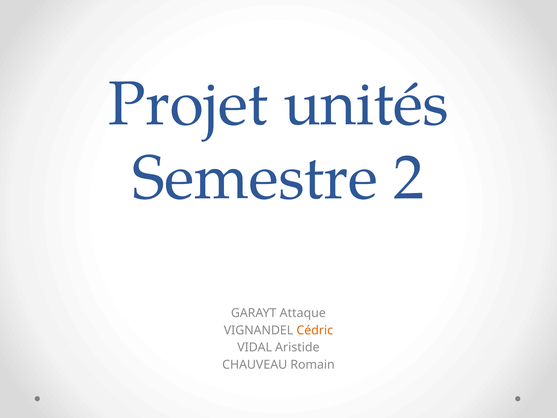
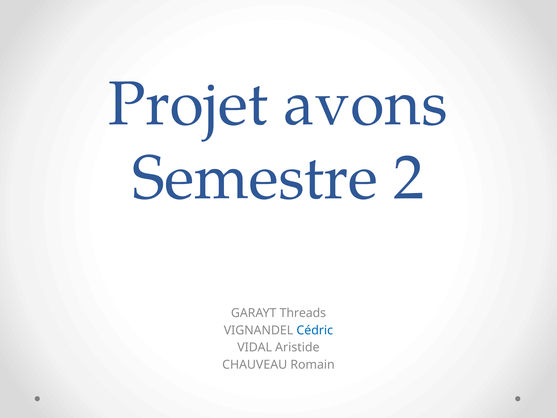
unités: unités -> avons
Attaque: Attaque -> Threads
Cédric colour: orange -> blue
